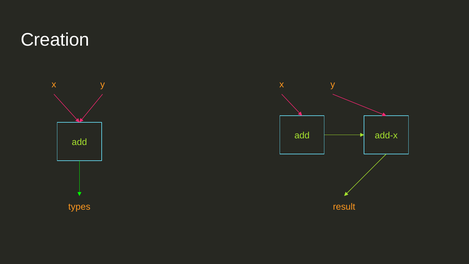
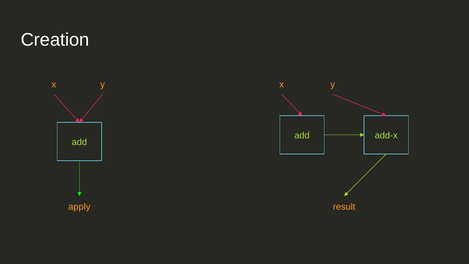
types: types -> apply
